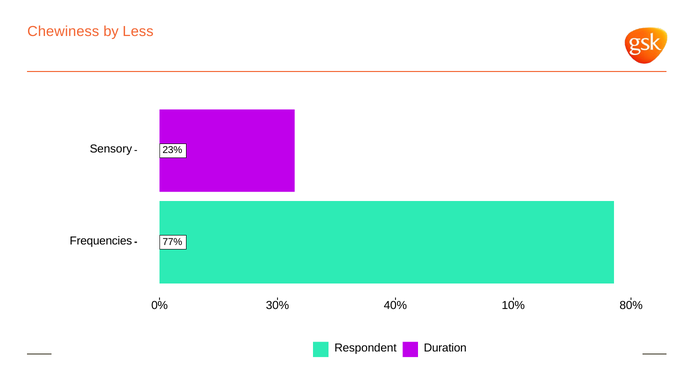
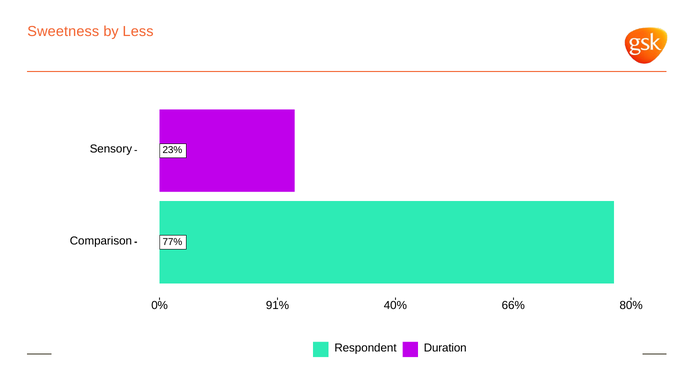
Chewiness: Chewiness -> Sweetness
Frequencies: Frequencies -> Comparison
30%: 30% -> 91%
10%: 10% -> 66%
